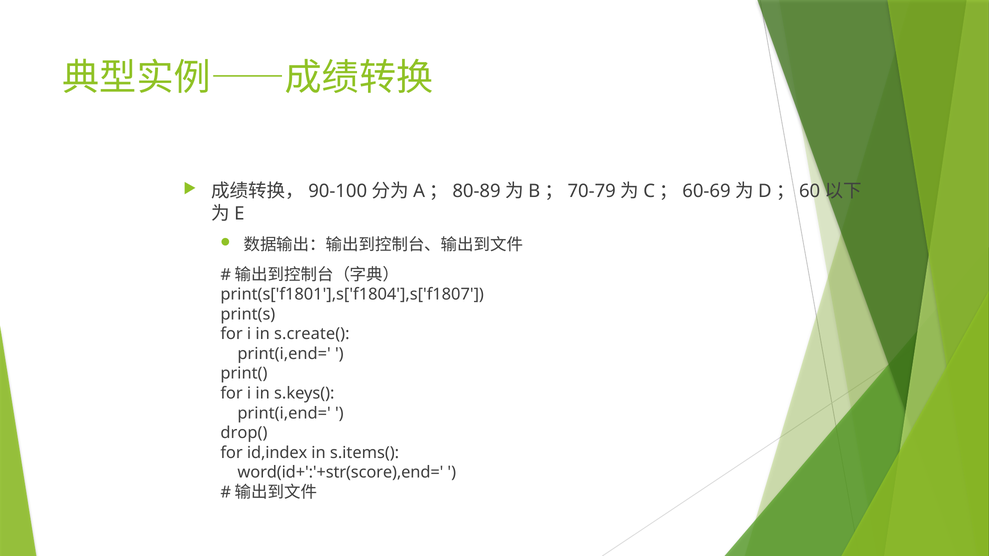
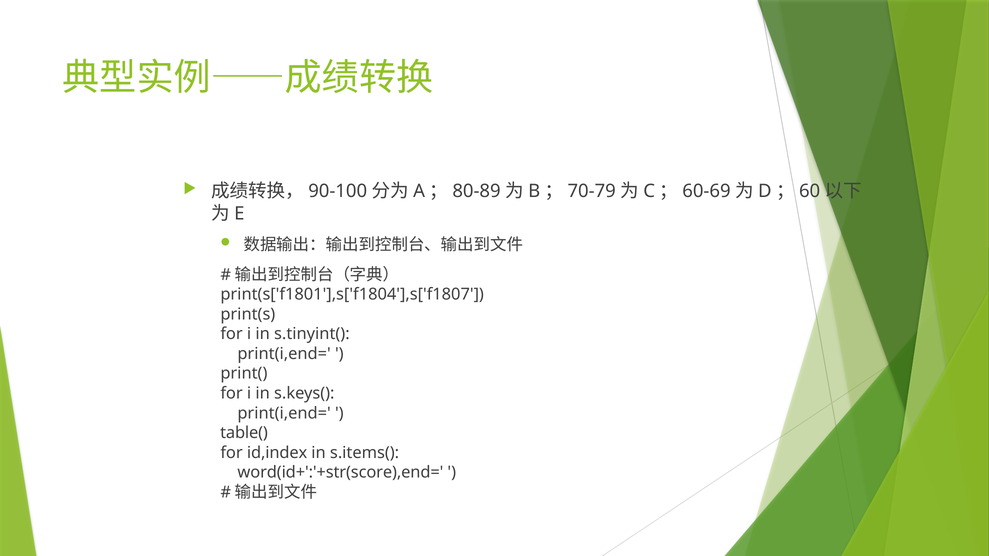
s.create(: s.create( -> s.tinyint(
drop(: drop( -> table(
